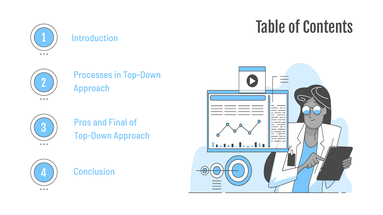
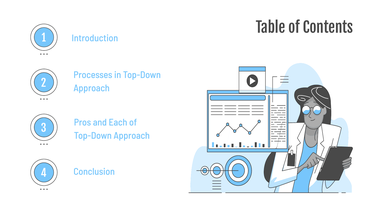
Final: Final -> Each
